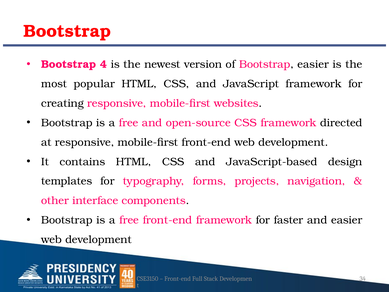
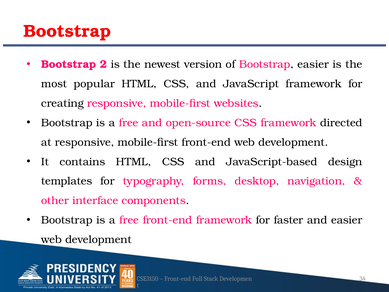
4: 4 -> 2
projects: projects -> desktop
